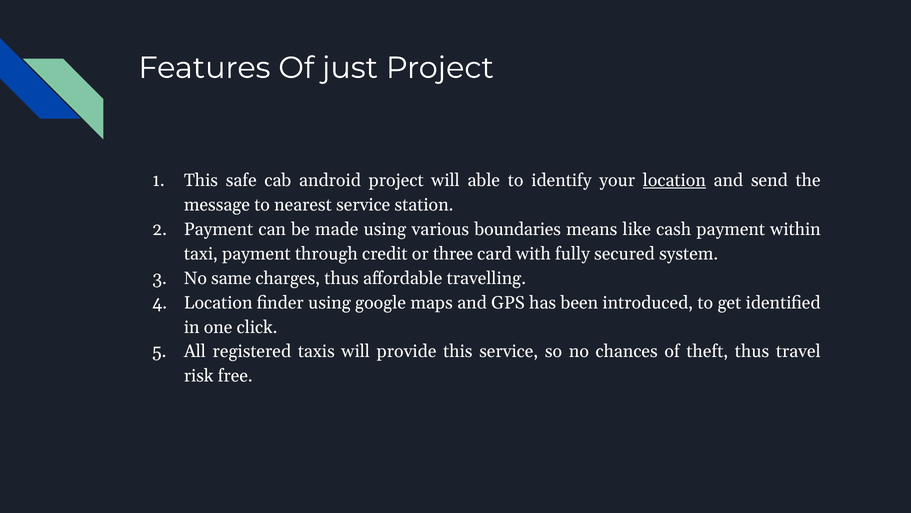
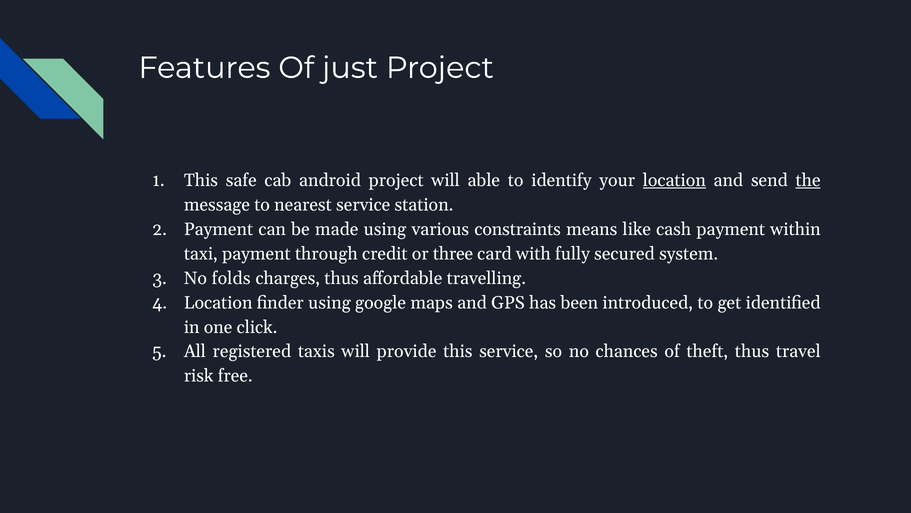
the underline: none -> present
boundaries: boundaries -> constraints
same: same -> folds
